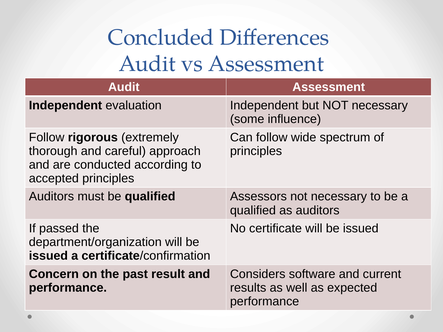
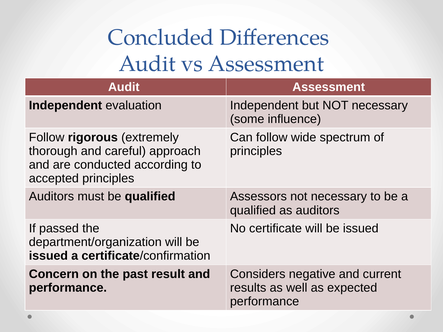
software: software -> negative
